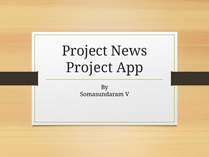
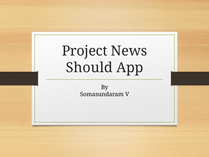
Project at (89, 68): Project -> Should
